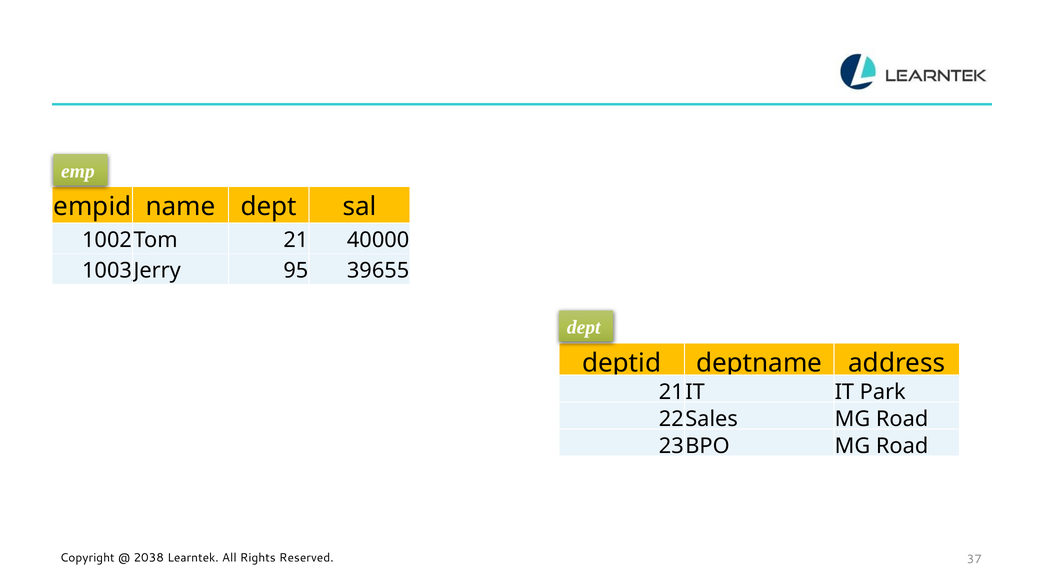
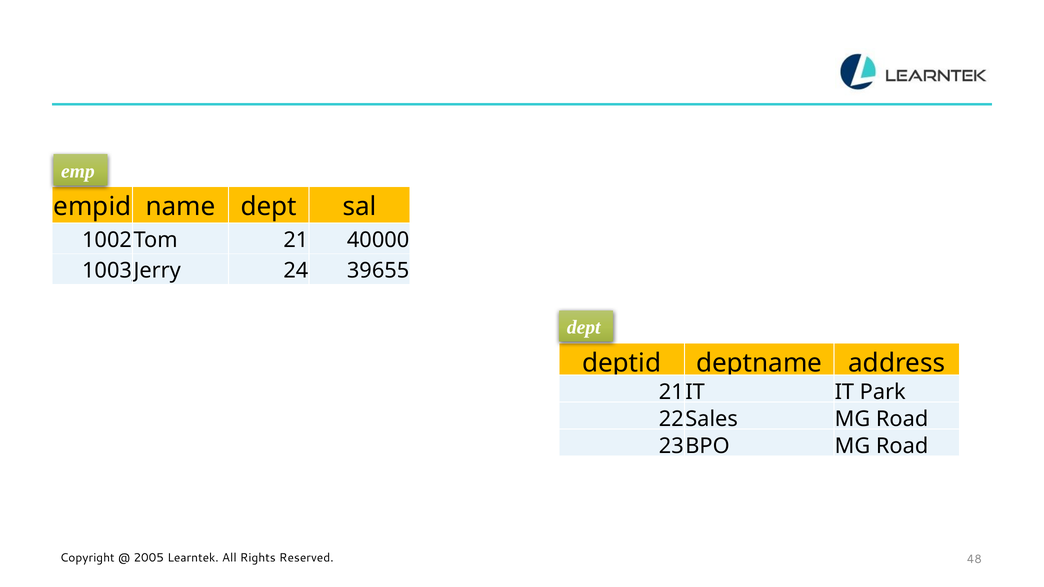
95: 95 -> 24
2038: 2038 -> 2005
37: 37 -> 48
